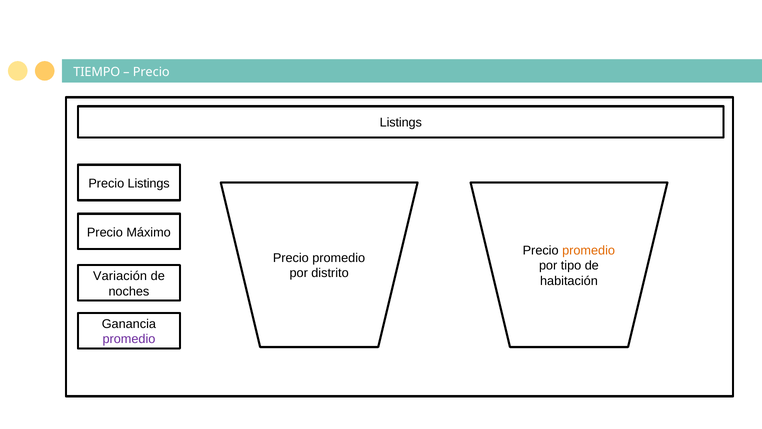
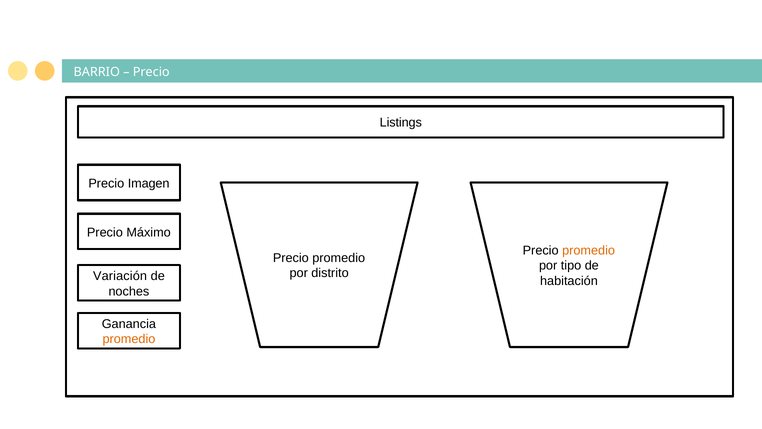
TIEMPO: TIEMPO -> BARRIO
Listings at (149, 183): Listings -> Imagen
promedio at (129, 339) colour: purple -> orange
